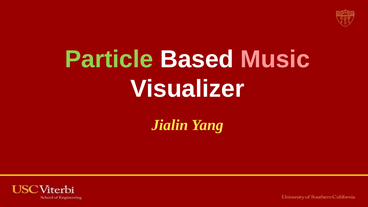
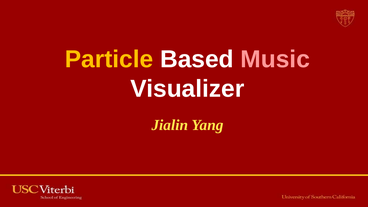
Particle colour: light green -> yellow
